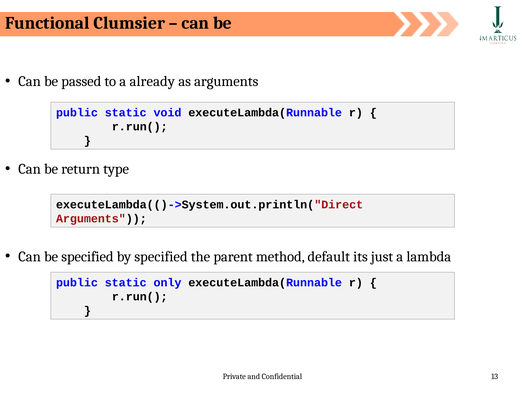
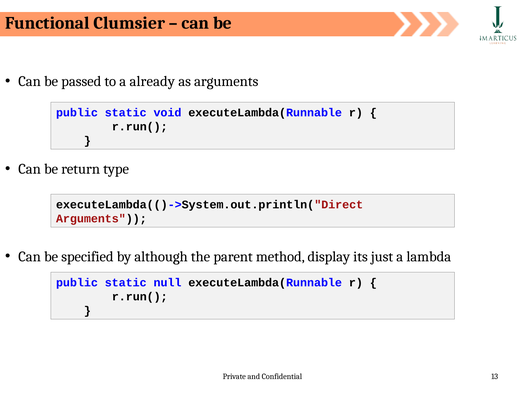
by specified: specified -> although
default: default -> display
only: only -> null
